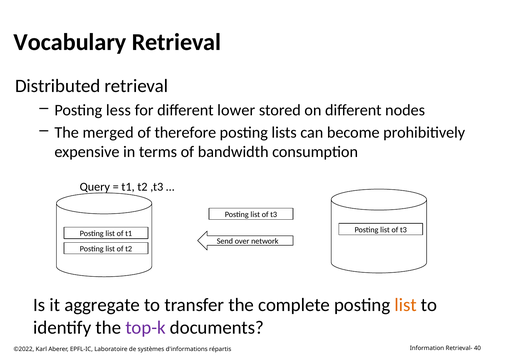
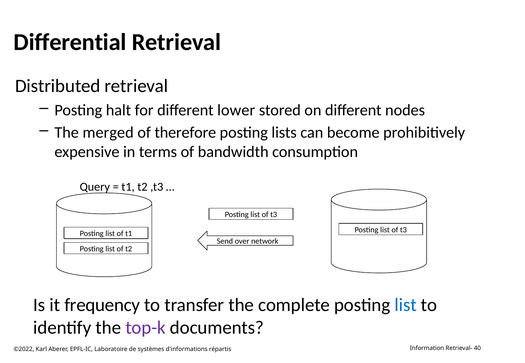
Vocabulary: Vocabulary -> Differential
less: less -> halt
aggregate: aggregate -> frequency
list at (406, 305) colour: orange -> blue
